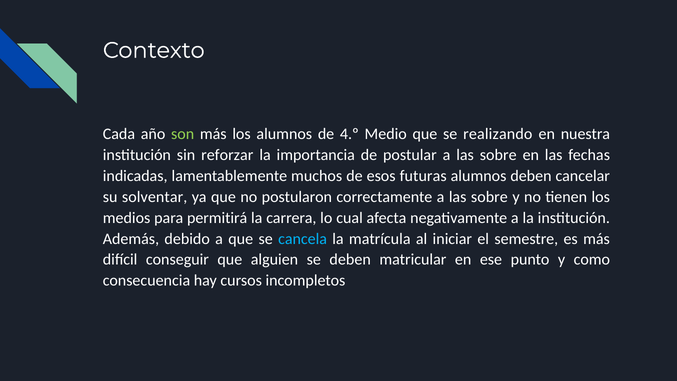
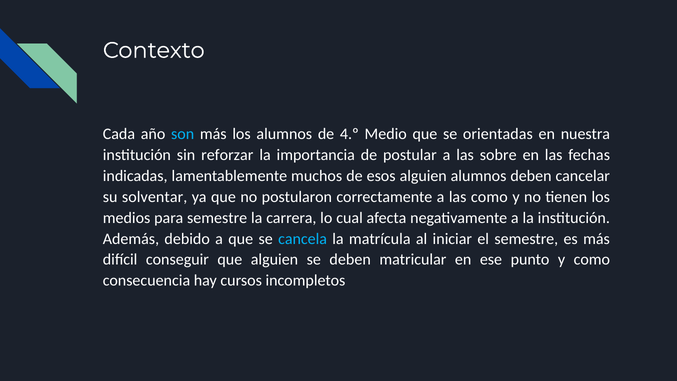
son colour: light green -> light blue
realizando: realizando -> orientadas
esos futuras: futuras -> alguien
correctamente a las sobre: sobre -> como
para permitirá: permitirá -> semestre
